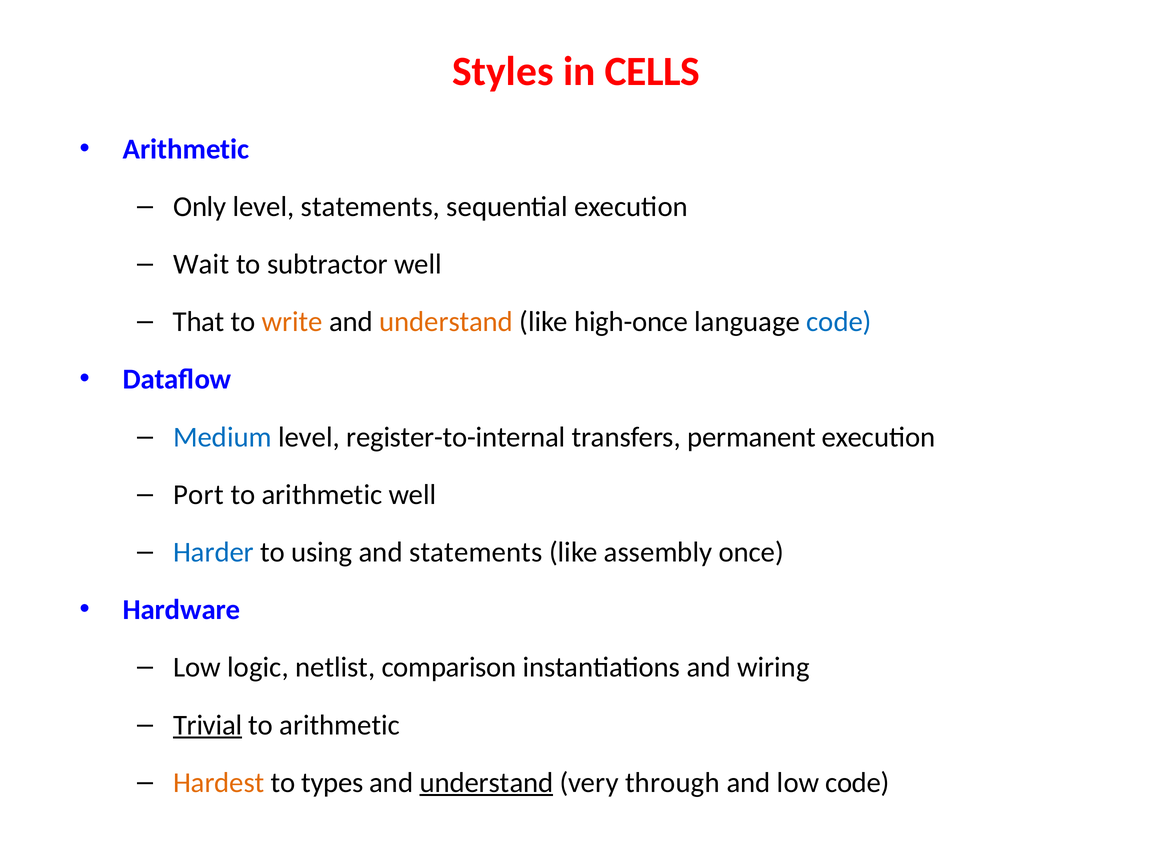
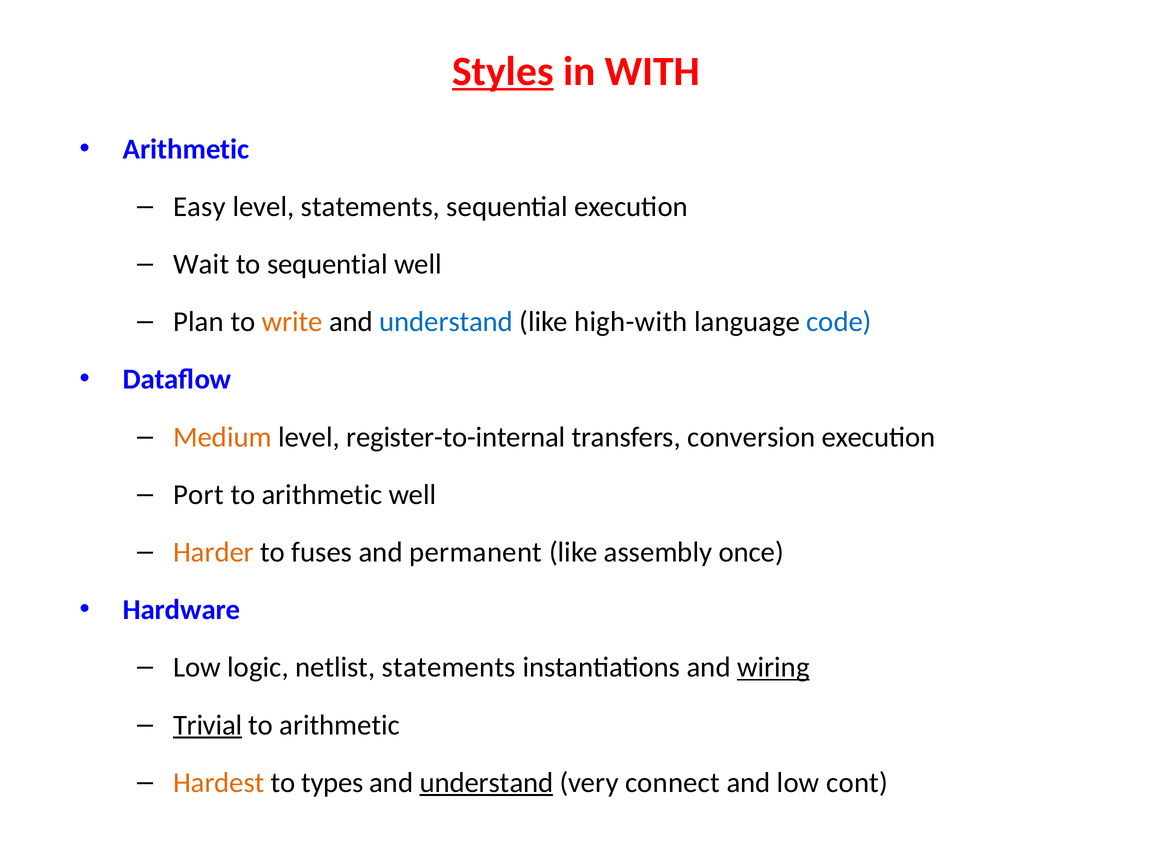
Styles underline: none -> present
CELLS: CELLS -> WITH
Only: Only -> Easy
to subtractor: subtractor -> sequential
That: That -> Plan
understand at (446, 322) colour: orange -> blue
high-once: high-once -> high-with
Medium colour: blue -> orange
permanent: permanent -> conversion
Harder colour: blue -> orange
using: using -> fuses
and statements: statements -> permanent
netlist comparison: comparison -> statements
wiring underline: none -> present
through: through -> connect
low code: code -> cont
